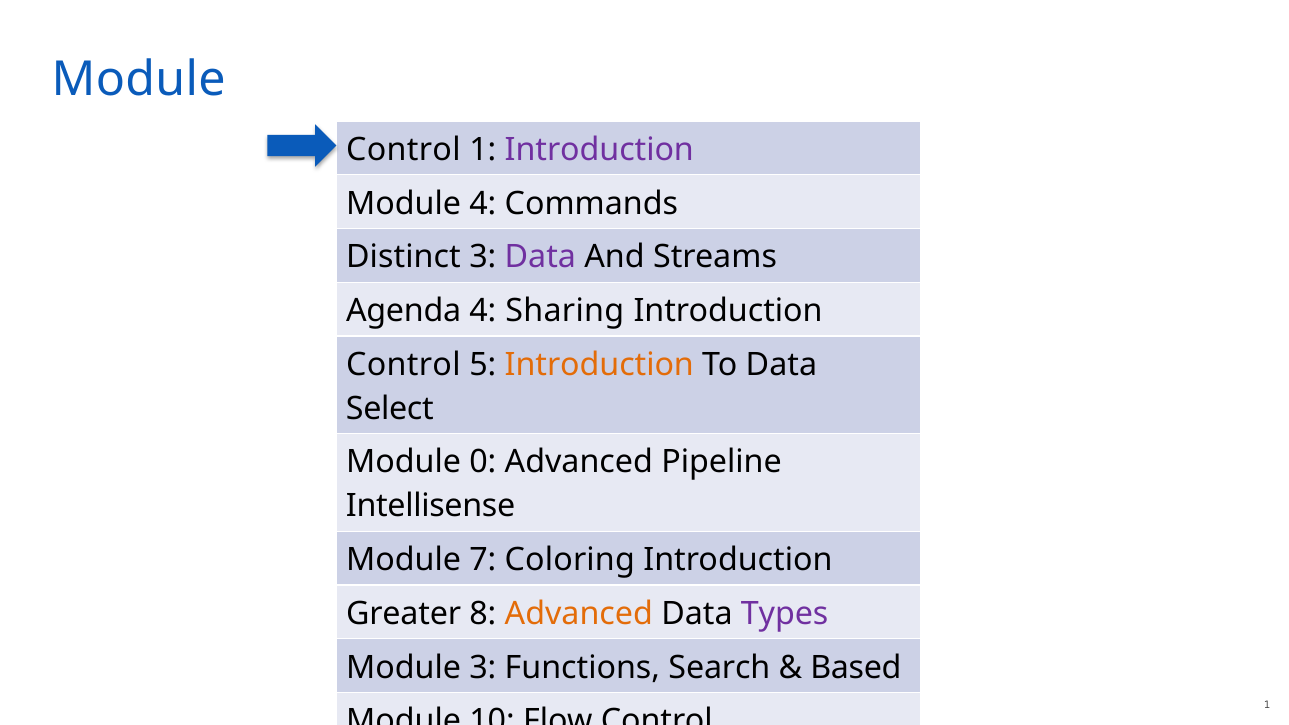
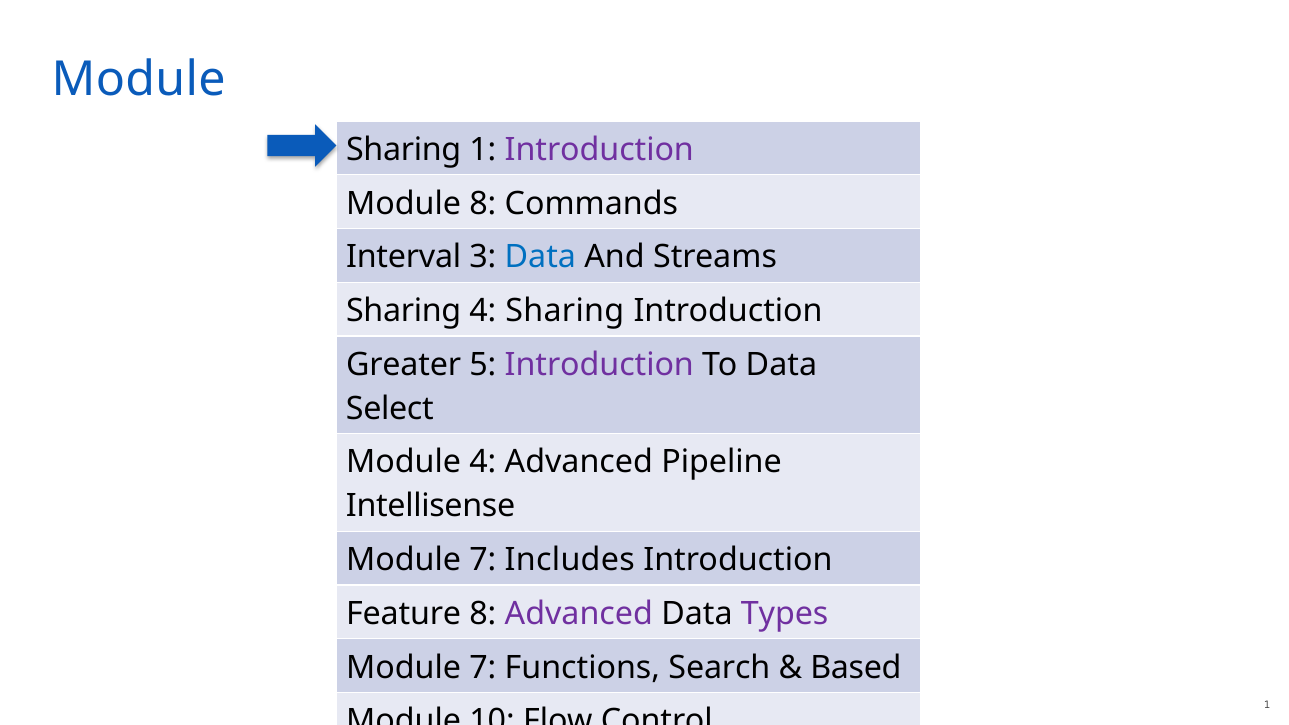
Control at (403, 150): Control -> Sharing
Module 4: 4 -> 8
Distinct: Distinct -> Interval
Data at (540, 257) colour: purple -> blue
Agenda at (404, 311): Agenda -> Sharing
Control at (403, 365): Control -> Greater
Introduction at (599, 365) colour: orange -> purple
Module 0: 0 -> 4
Coloring: Coloring -> Includes
Greater: Greater -> Feature
Advanced at (579, 614) colour: orange -> purple
3 at (483, 667): 3 -> 7
